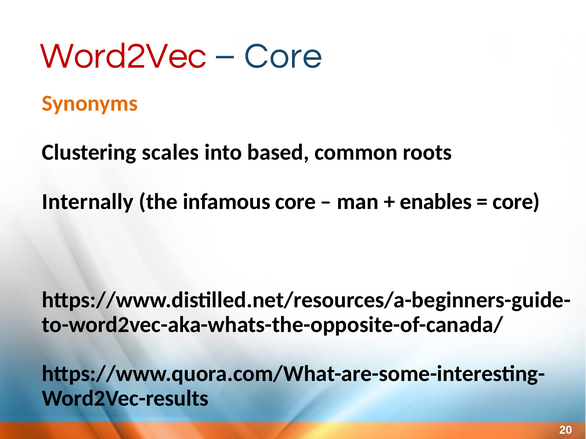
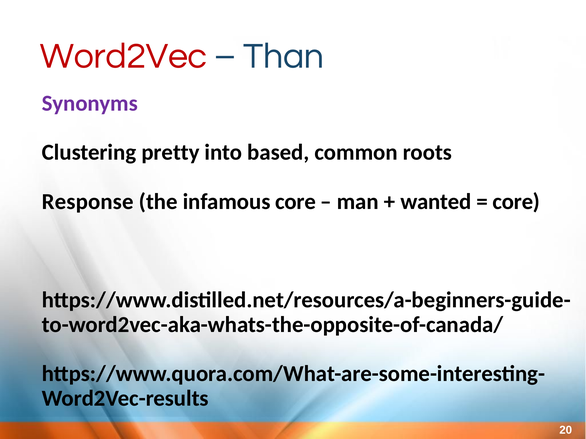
Core at (283, 56): Core -> Than
Synonyms colour: orange -> purple
scales: scales -> pretty
Internally: Internally -> Response
enables: enables -> wanted
